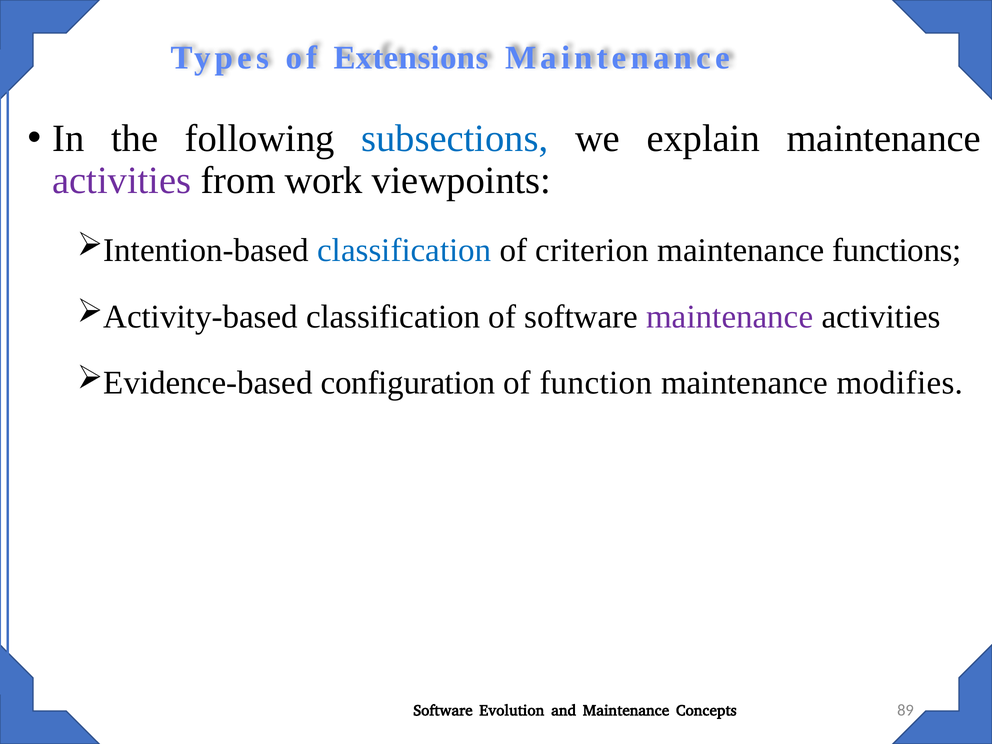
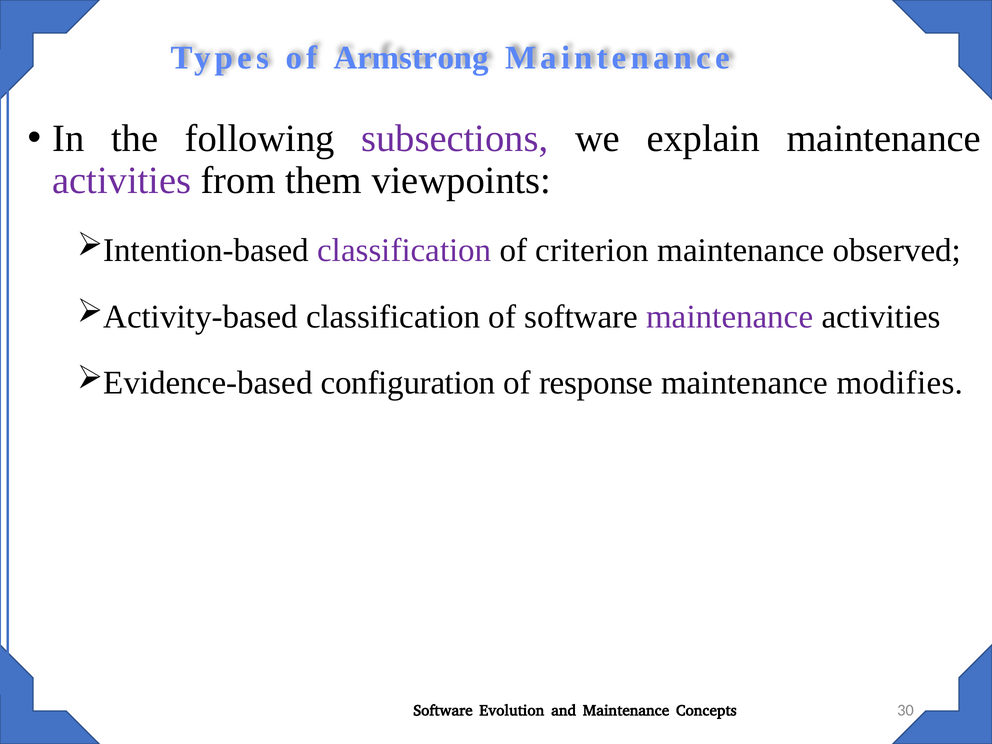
Extensions: Extensions -> Armstrong
subsections colour: blue -> purple
work: work -> them
classification at (404, 250) colour: blue -> purple
functions: functions -> observed
function: function -> response
89: 89 -> 30
